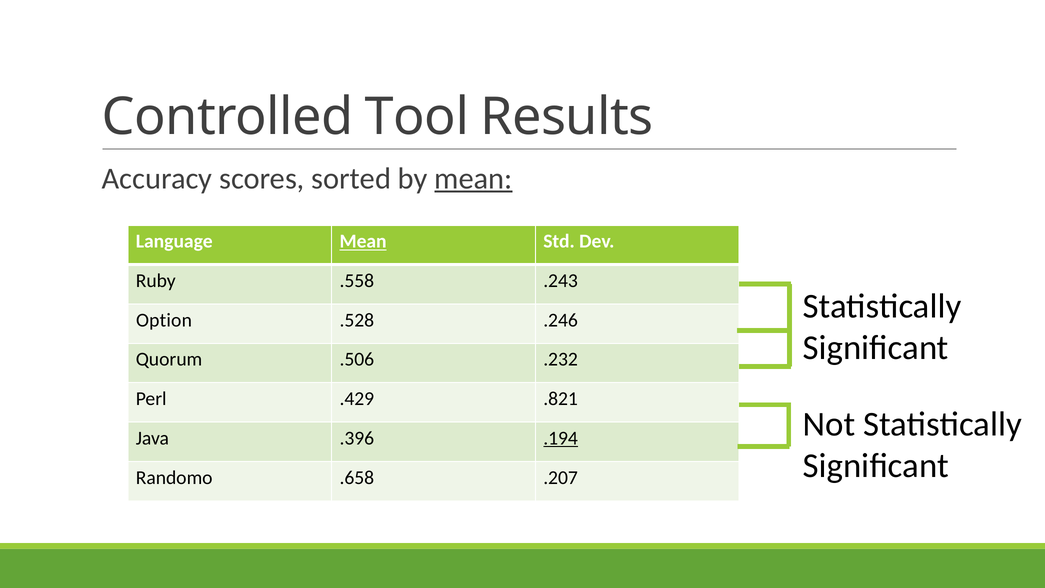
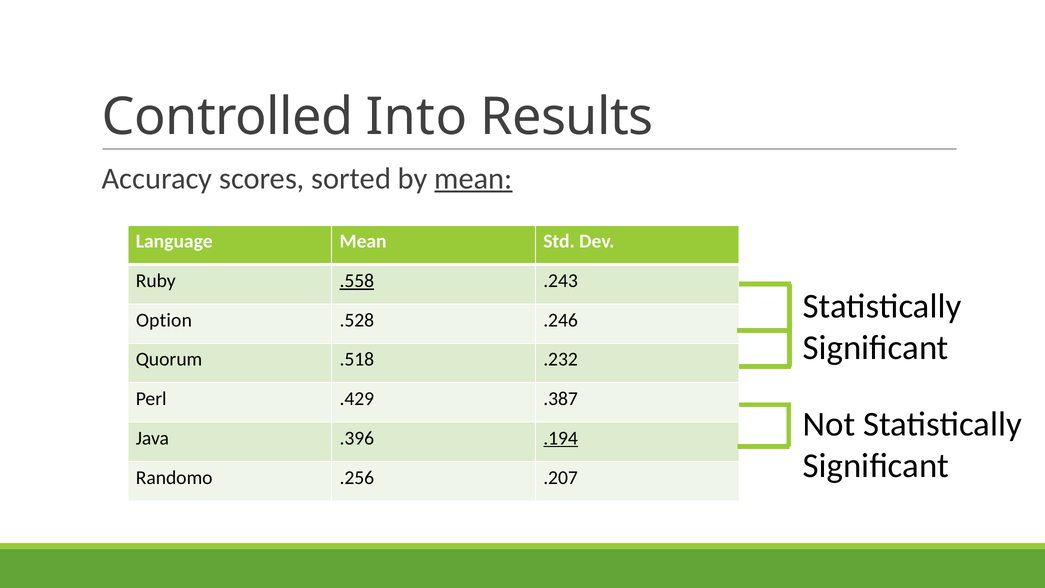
Tool: Tool -> Into
Mean at (363, 241) underline: present -> none
.558 underline: none -> present
.506: .506 -> .518
.821: .821 -> .387
.658: .658 -> .256
